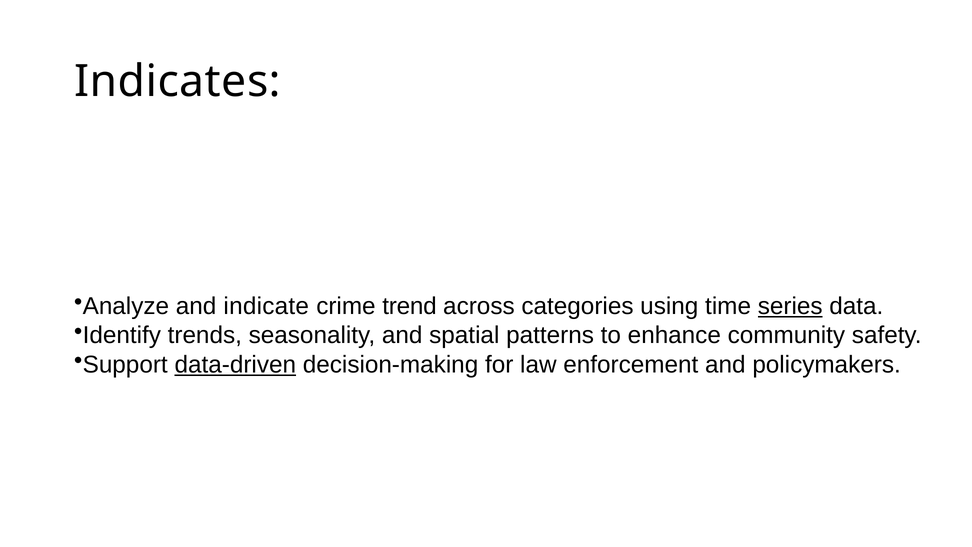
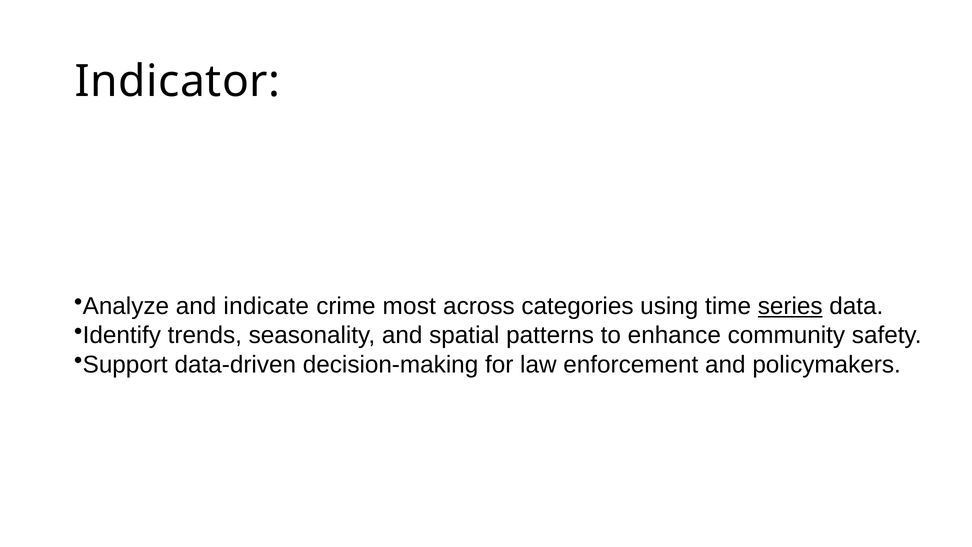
Indicates: Indicates -> Indicator
trend: trend -> most
data-driven underline: present -> none
